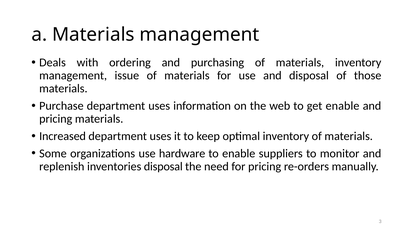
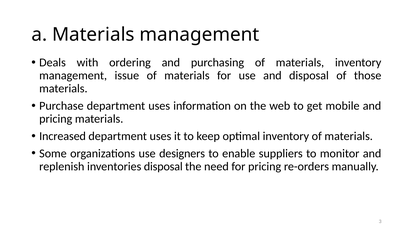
get enable: enable -> mobile
hardware: hardware -> designers
